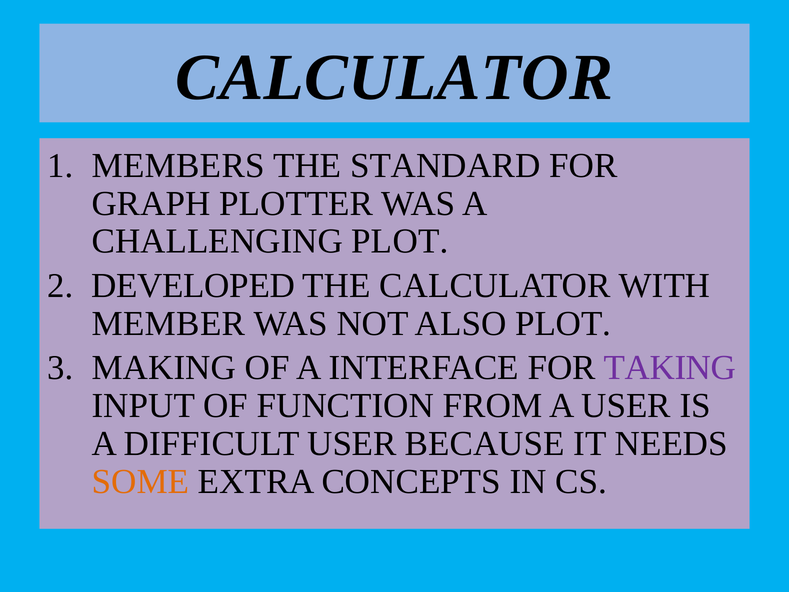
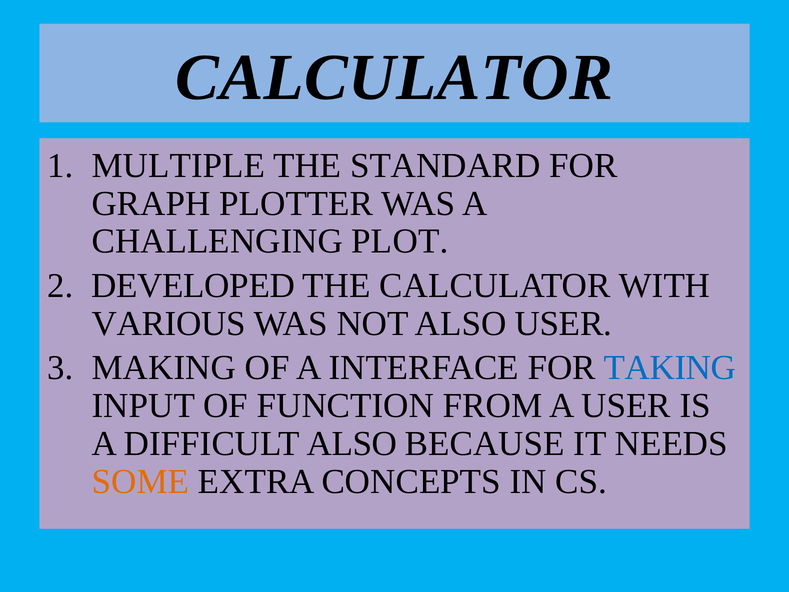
MEMBERS: MEMBERS -> MULTIPLE
MEMBER: MEMBER -> VARIOUS
ALSO PLOT: PLOT -> USER
TAKING colour: purple -> blue
DIFFICULT USER: USER -> ALSO
